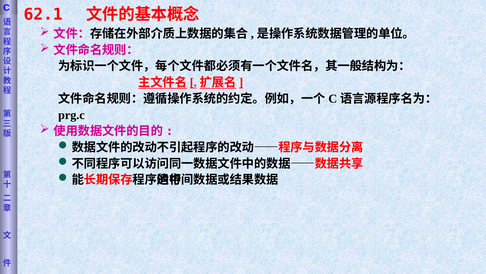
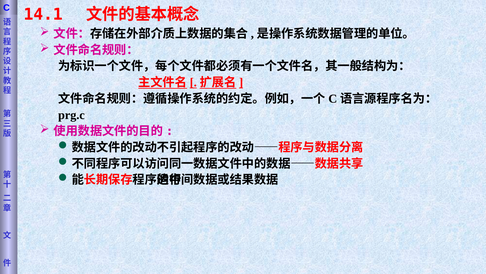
62.1: 62.1 -> 14.1
